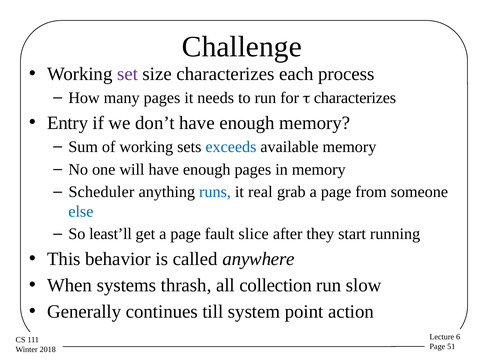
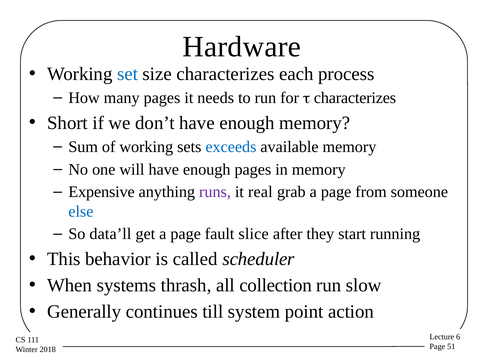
Challenge: Challenge -> Hardware
set colour: purple -> blue
Entry: Entry -> Short
Scheduler: Scheduler -> Expensive
runs colour: blue -> purple
least’ll: least’ll -> data’ll
anywhere: anywhere -> scheduler
